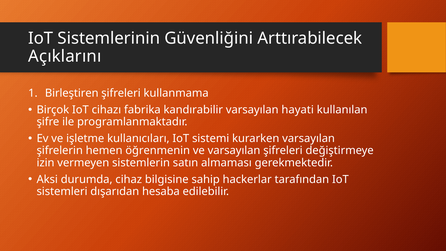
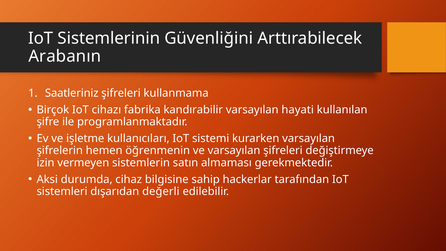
Açıklarını: Açıklarını -> Arabanın
Birleştiren: Birleştiren -> Saatleriniz
hesaba: hesaba -> değerli
